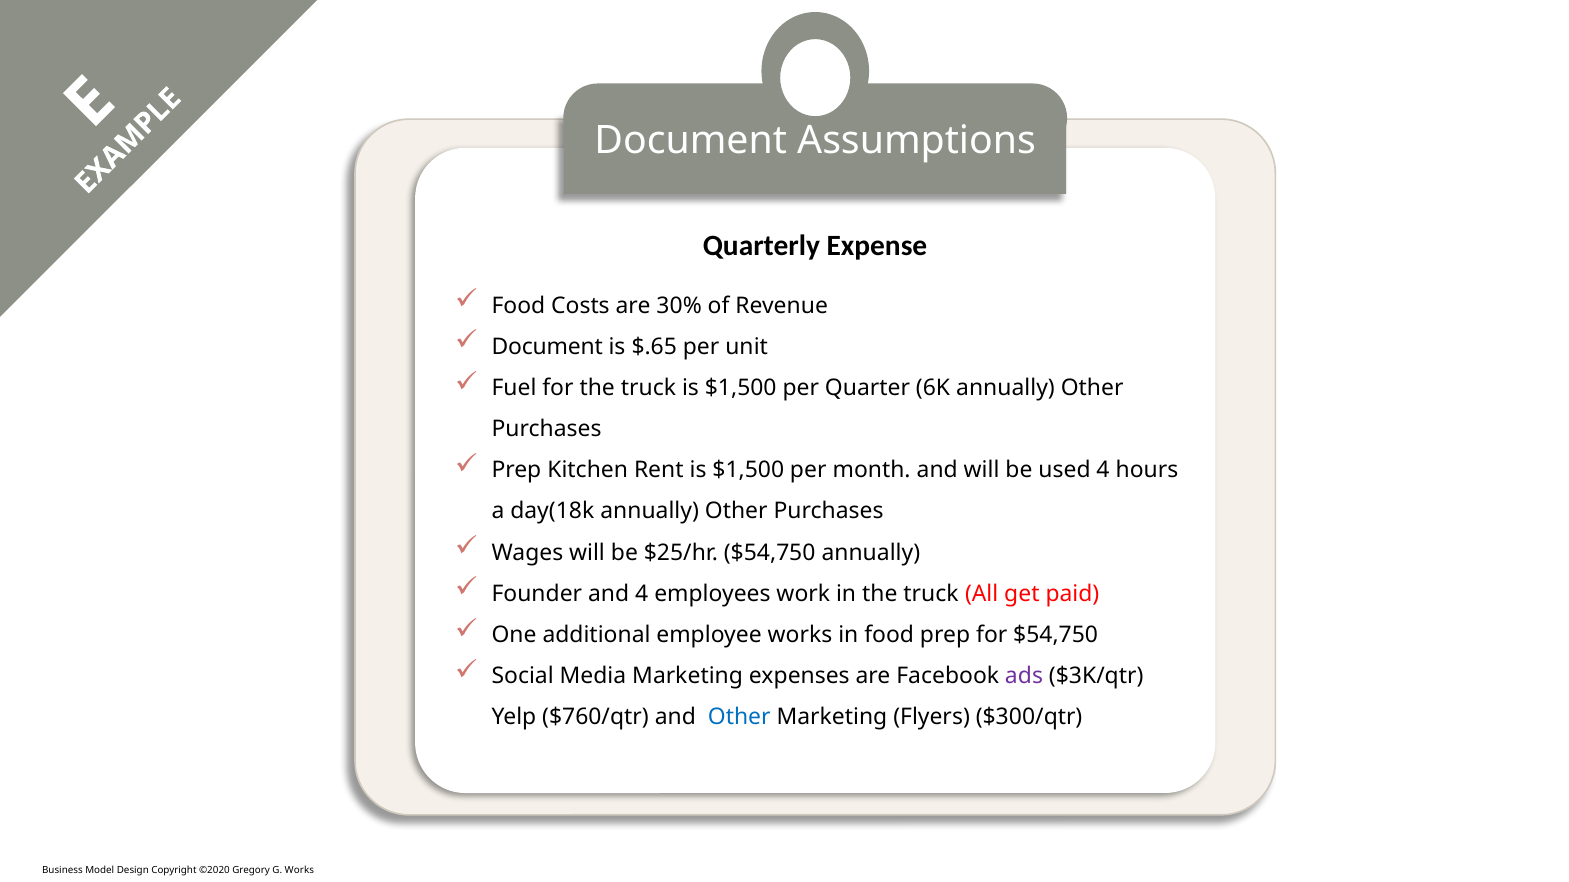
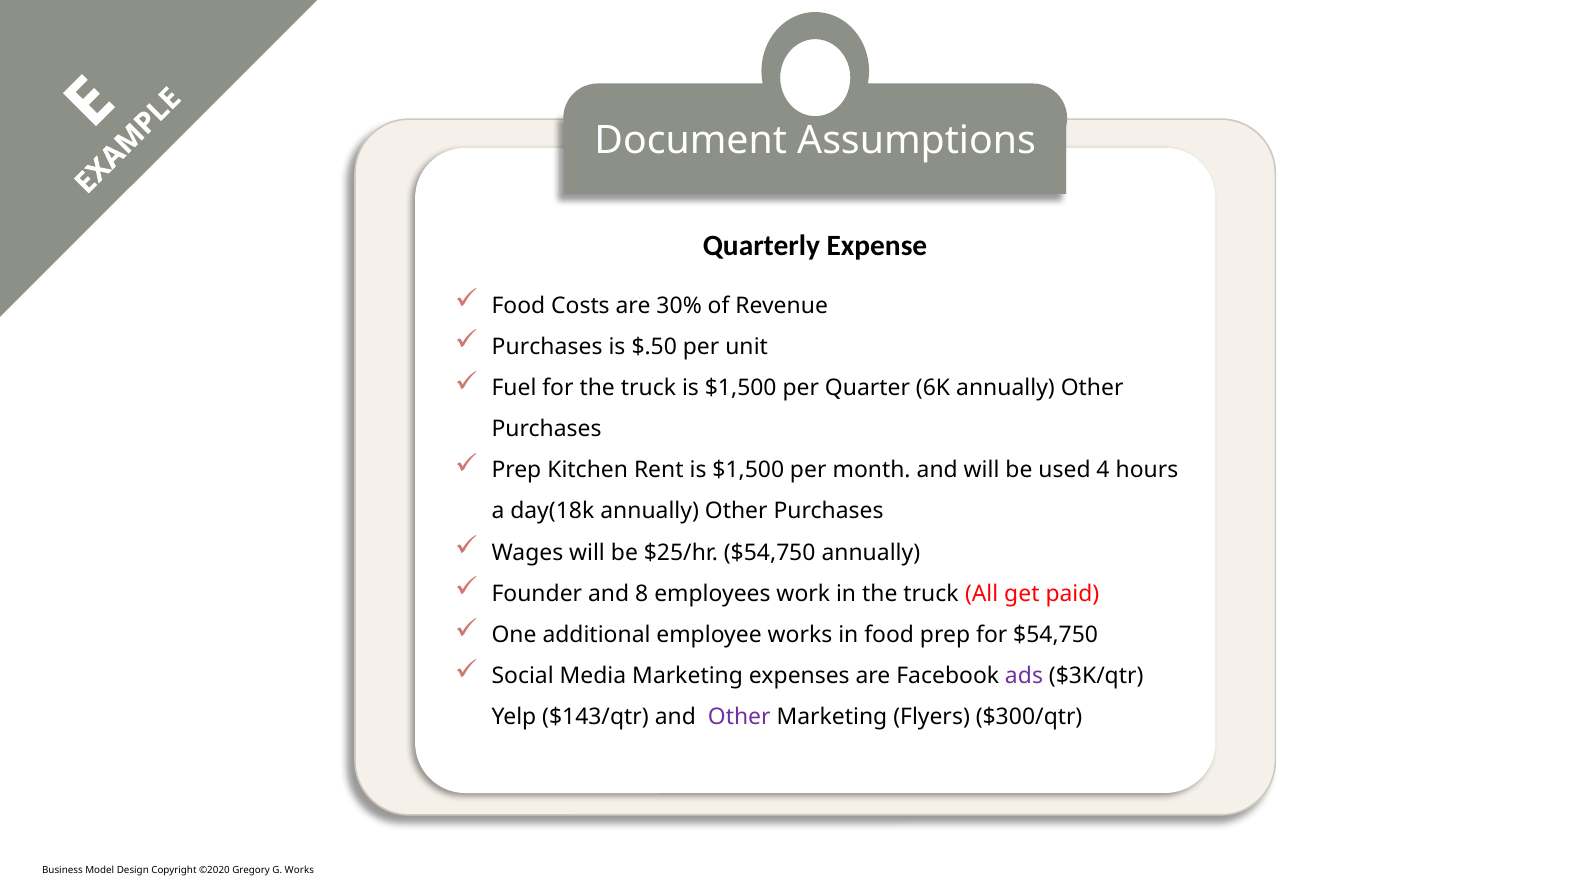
Document at (547, 347): Document -> Purchases
$.65: $.65 -> $.50
and 4: 4 -> 8
$760/qtr: $760/qtr -> $143/qtr
Other at (739, 718) colour: blue -> purple
